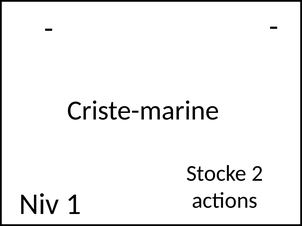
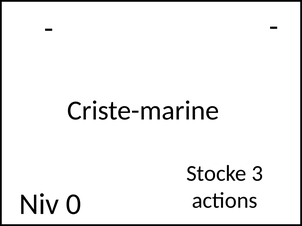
2: 2 -> 3
1: 1 -> 0
